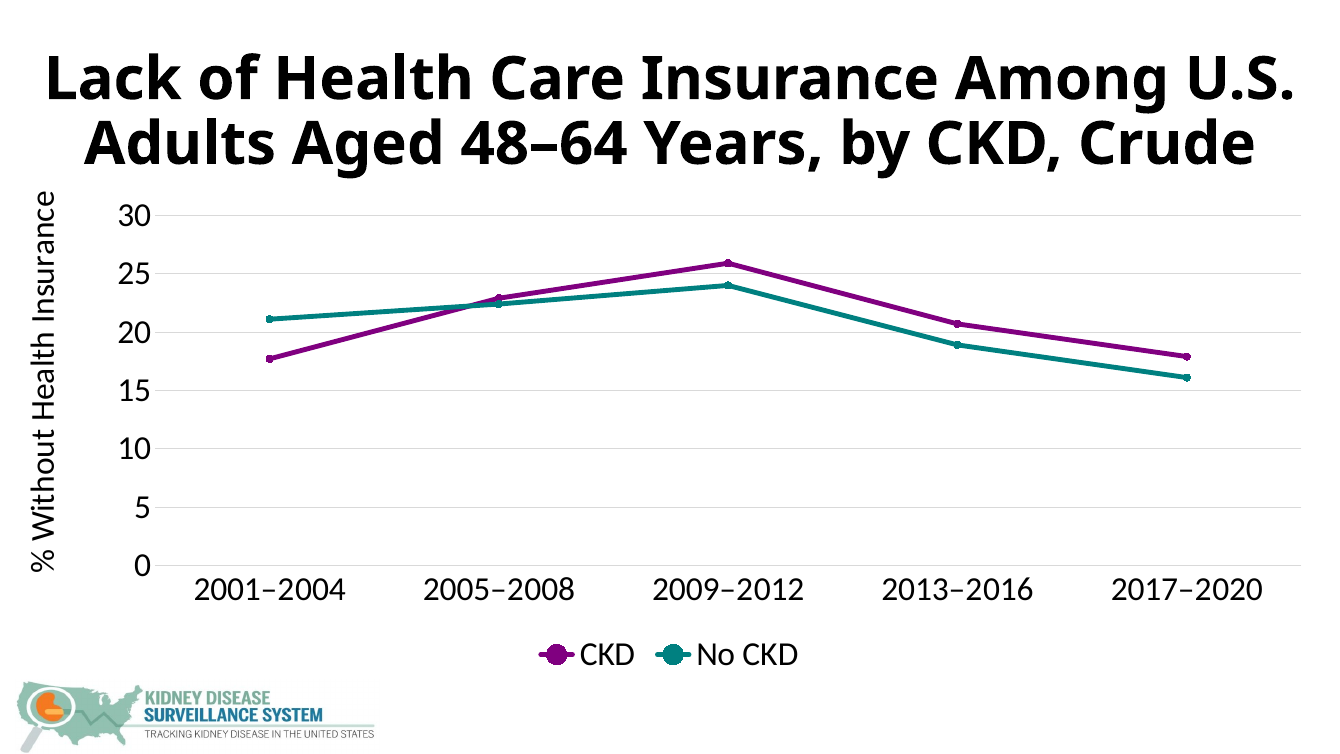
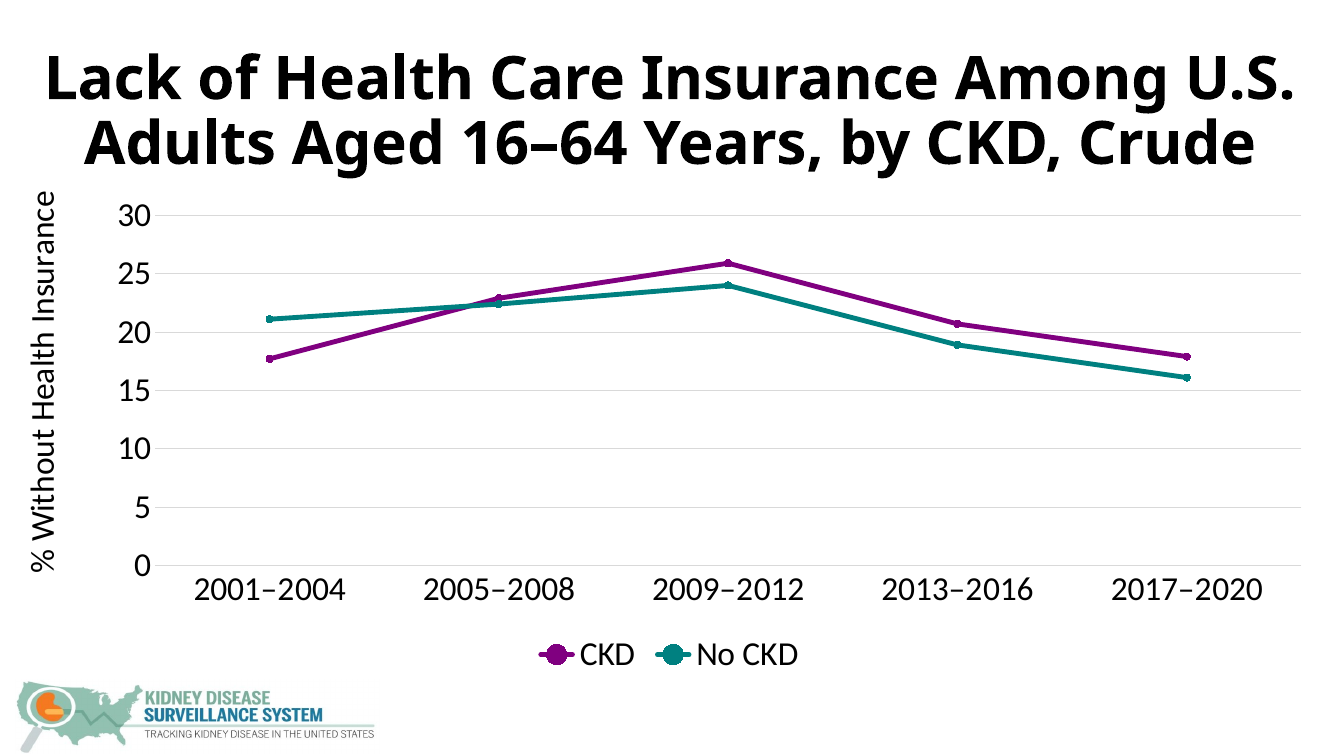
48–64: 48–64 -> 16–64
